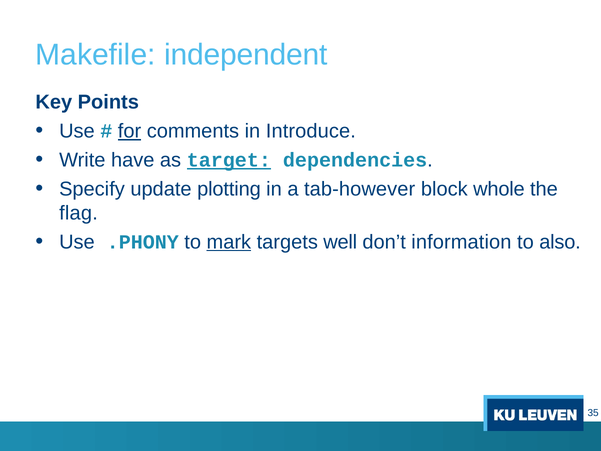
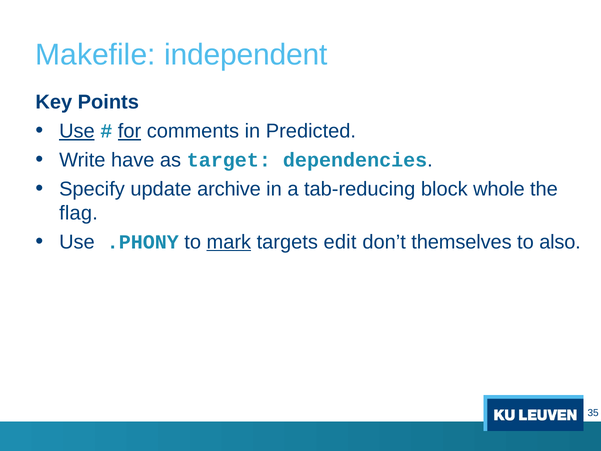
Use at (77, 131) underline: none -> present
Introduce: Introduce -> Predicted
target underline: present -> none
plotting: plotting -> archive
tab-however: tab-however -> tab-reducing
well: well -> edit
information: information -> themselves
